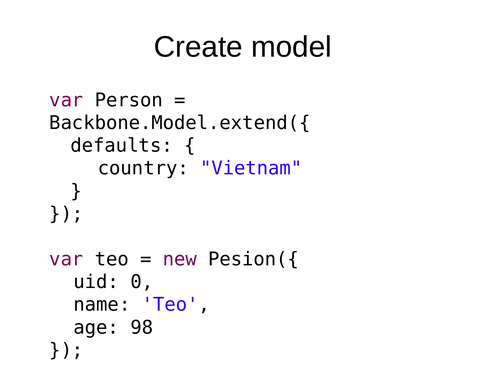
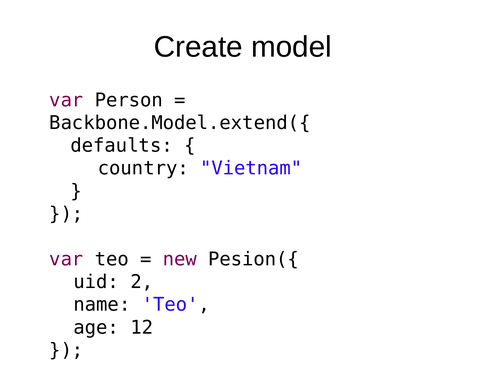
0: 0 -> 2
98: 98 -> 12
